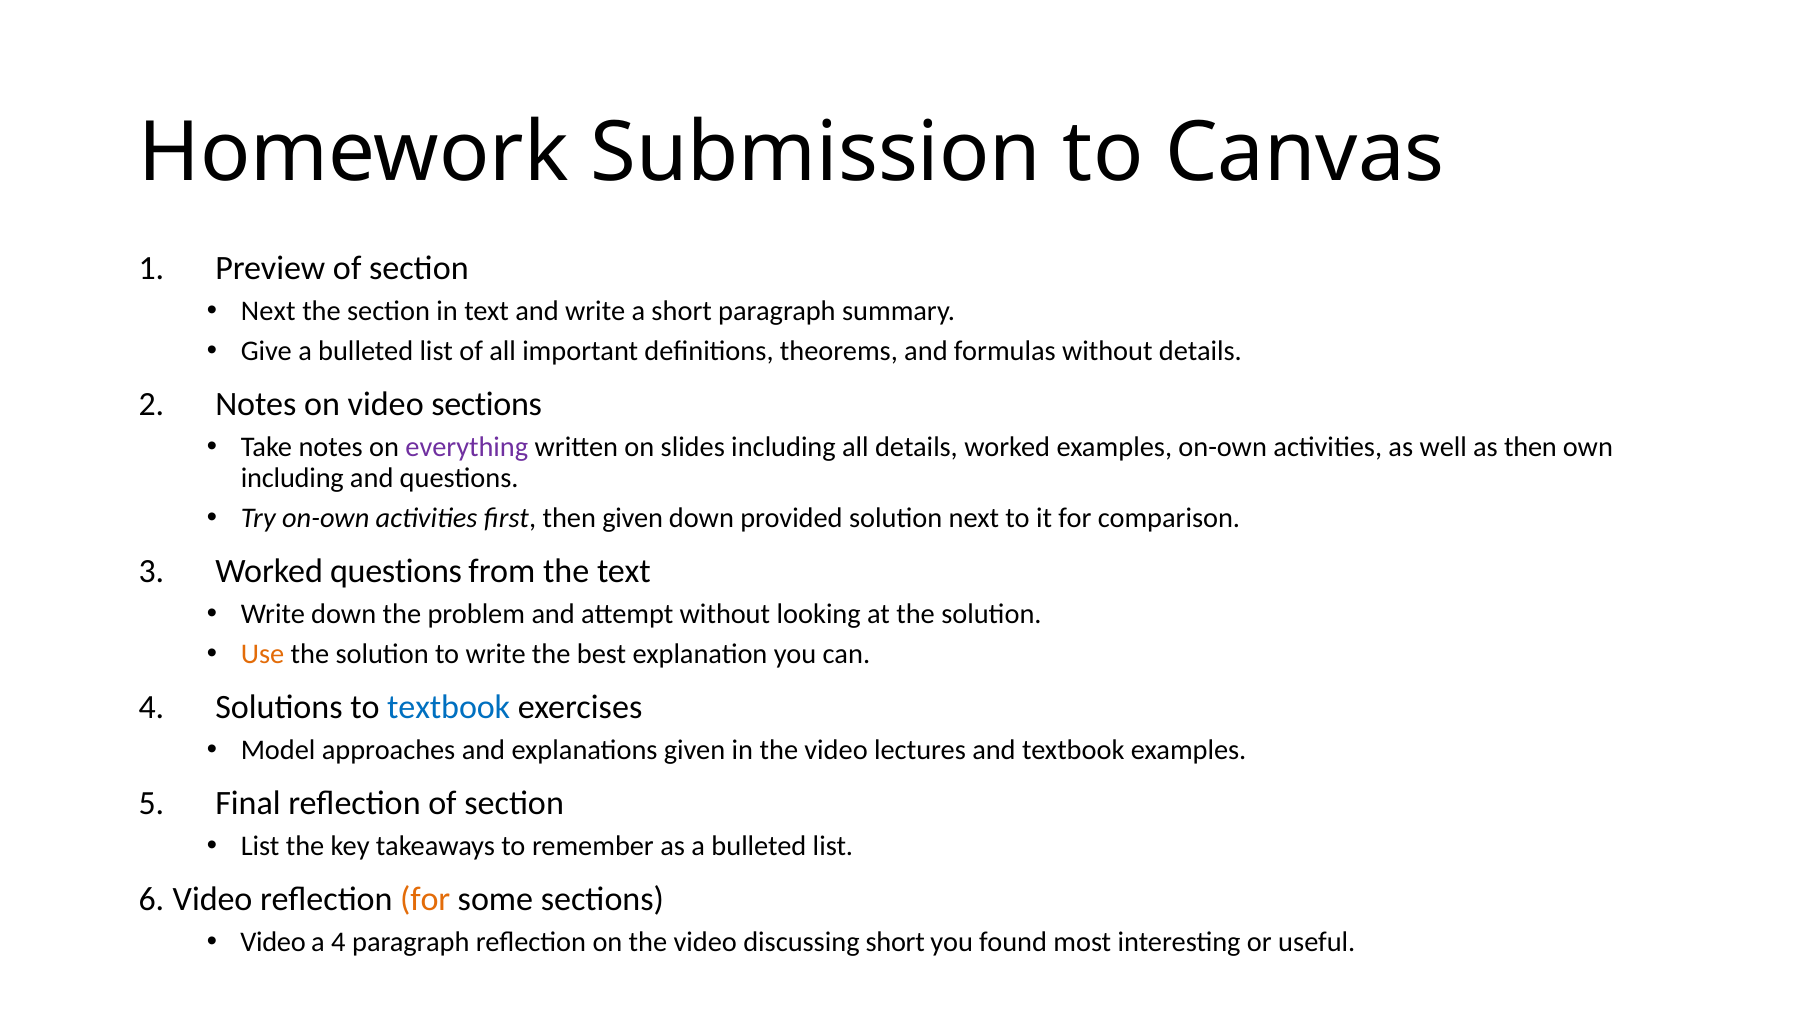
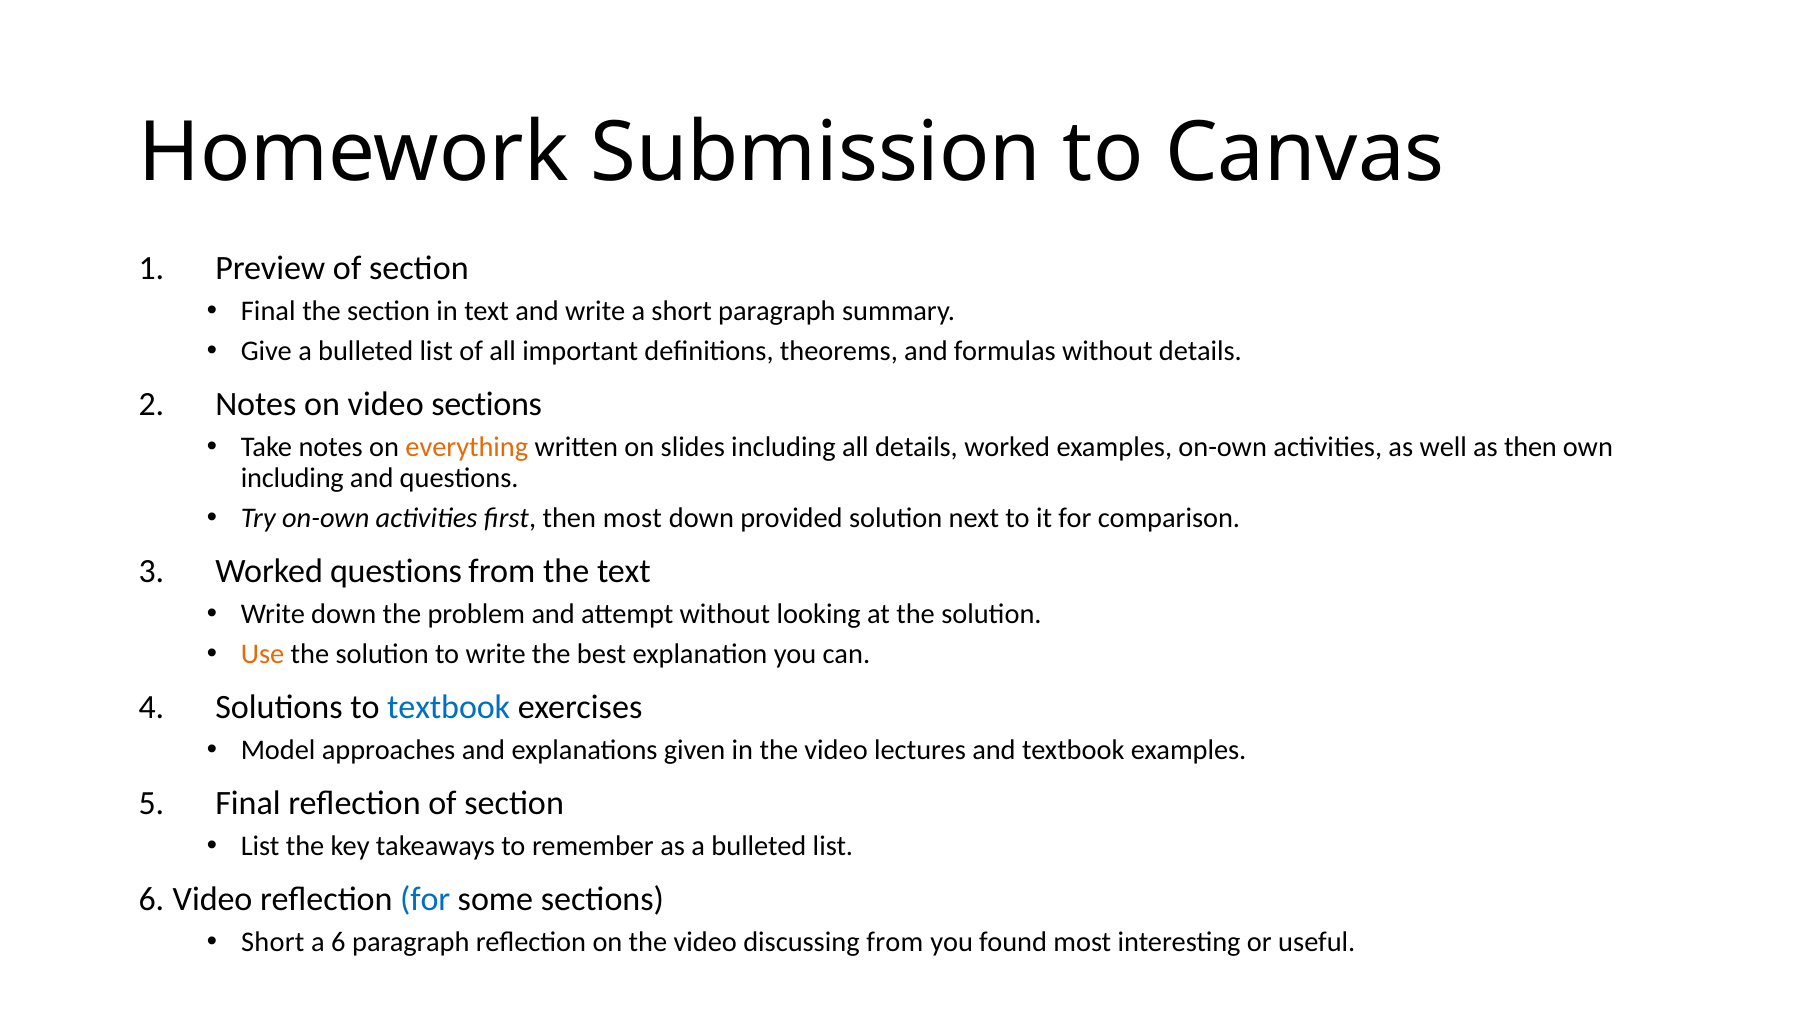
Next at (268, 311): Next -> Final
everything colour: purple -> orange
then given: given -> most
for at (425, 898) colour: orange -> blue
Video at (273, 942): Video -> Short
a 4: 4 -> 6
discussing short: short -> from
